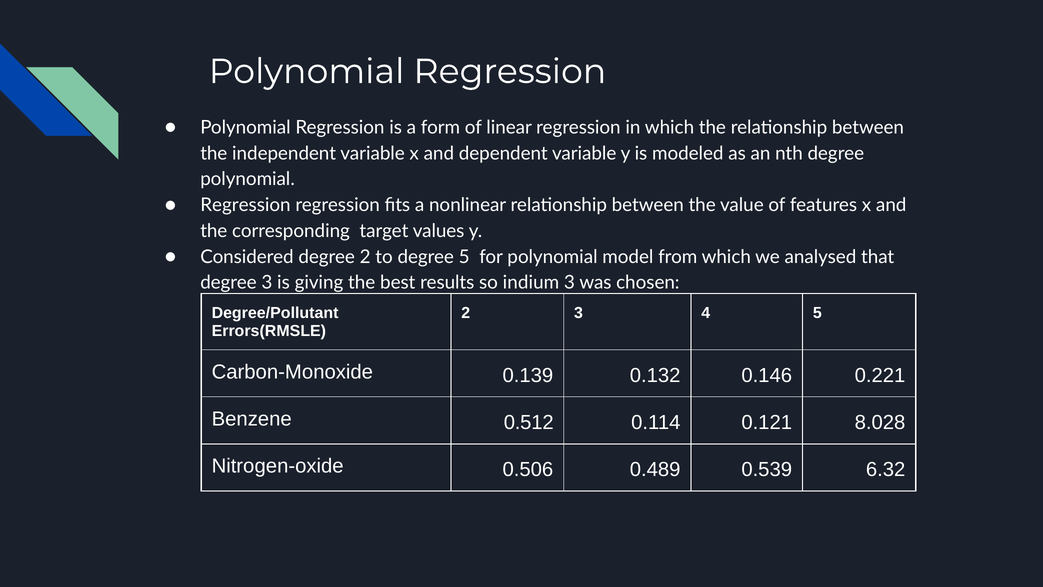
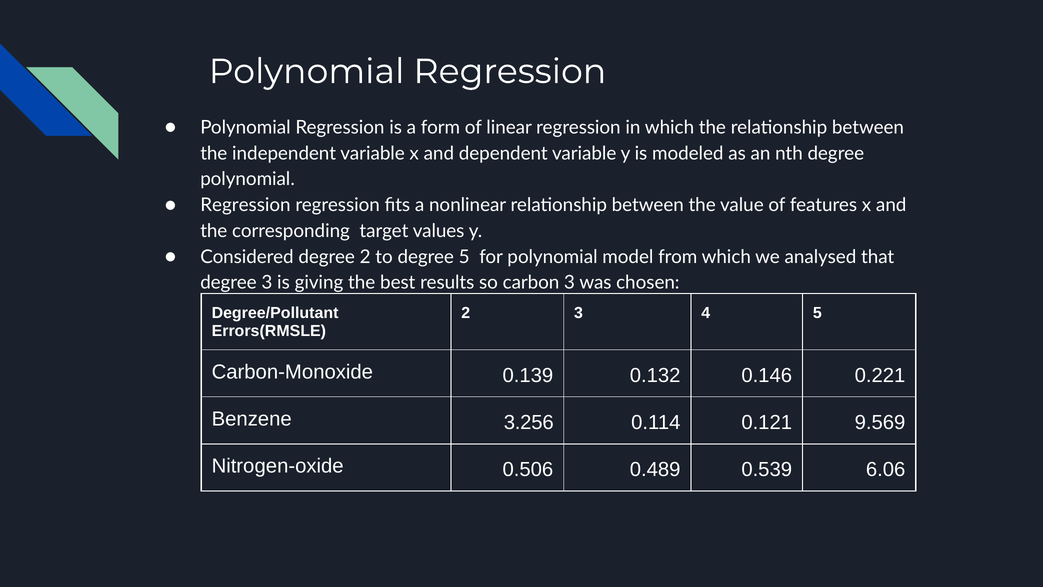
indium: indium -> carbon
0.512: 0.512 -> 3.256
8.028: 8.028 -> 9.569
6.32: 6.32 -> 6.06
